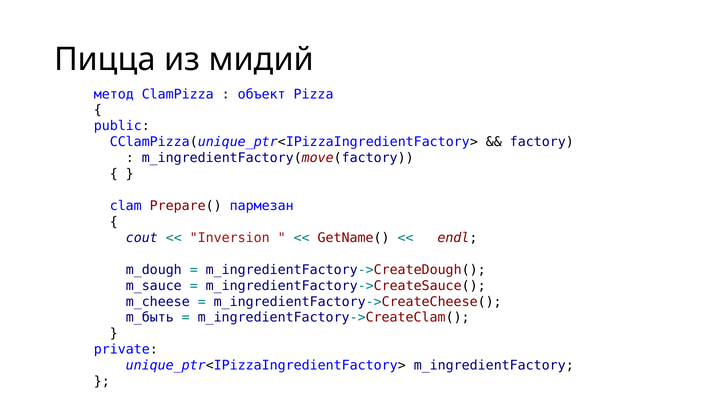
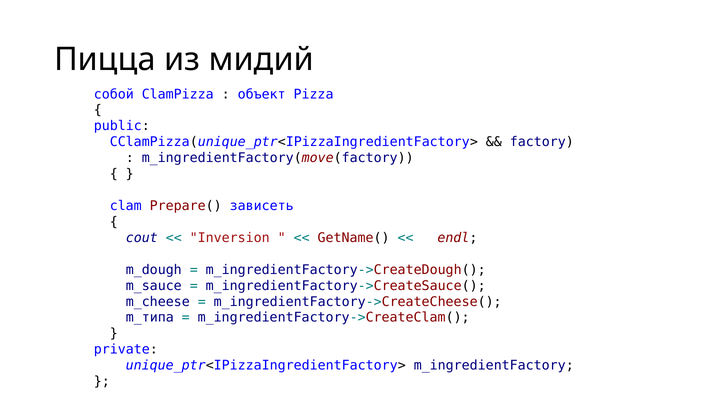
метод: метод -> собой
пармезан: пармезан -> зависеть
m_быть: m_быть -> m_типа
